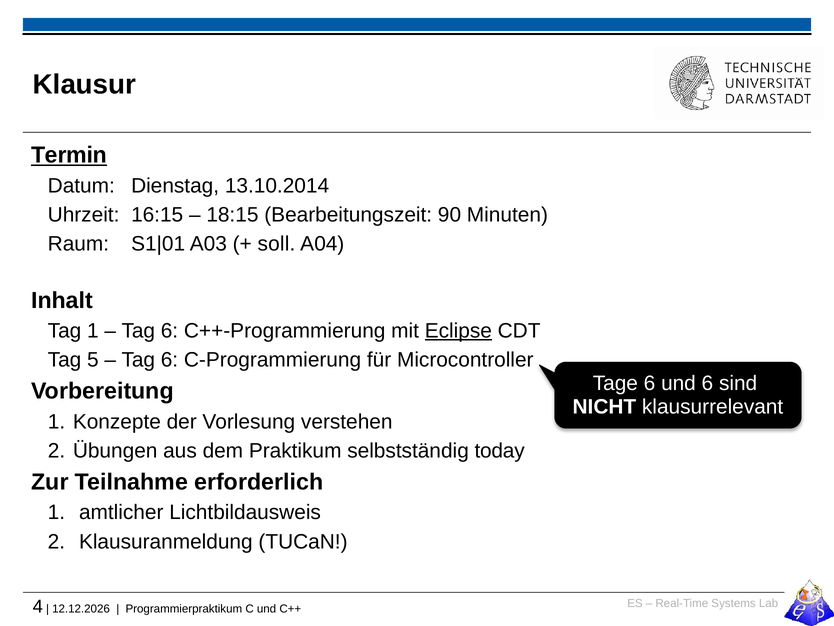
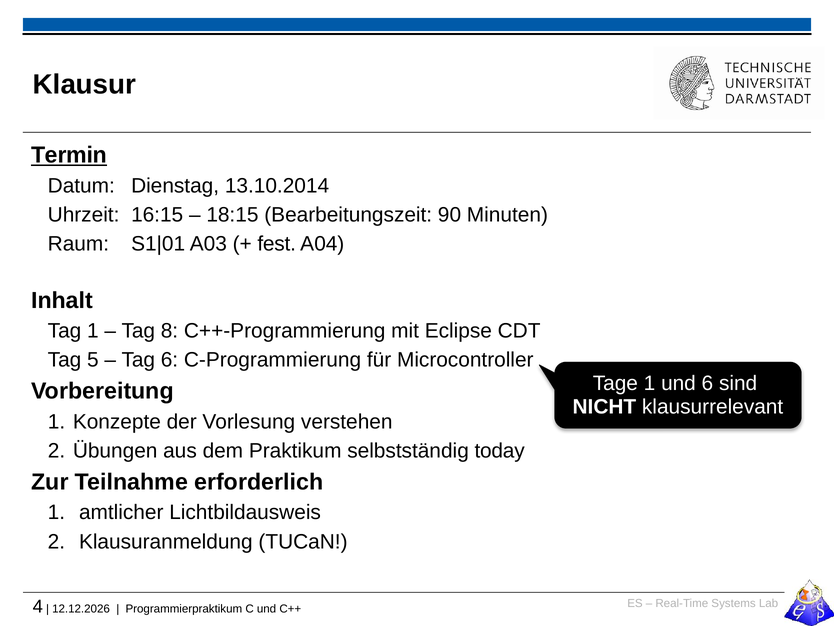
soll: soll -> fest
6 at (169, 331): 6 -> 8
Eclipse underline: present -> none
Tage 6: 6 -> 1
